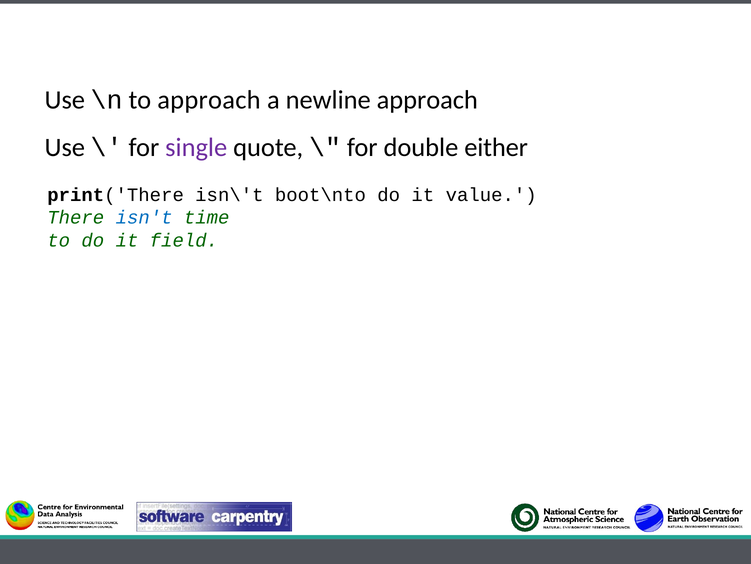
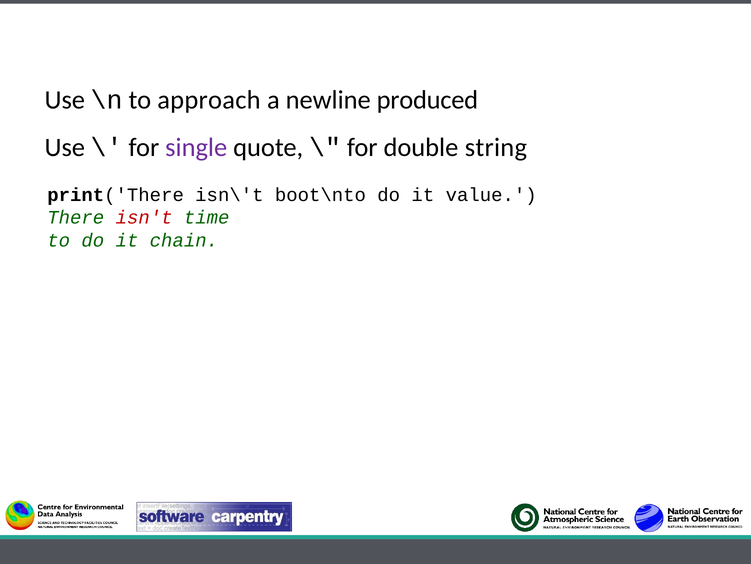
newline approach: approach -> produced
either: either -> string
isn't colour: blue -> red
field: field -> chain
